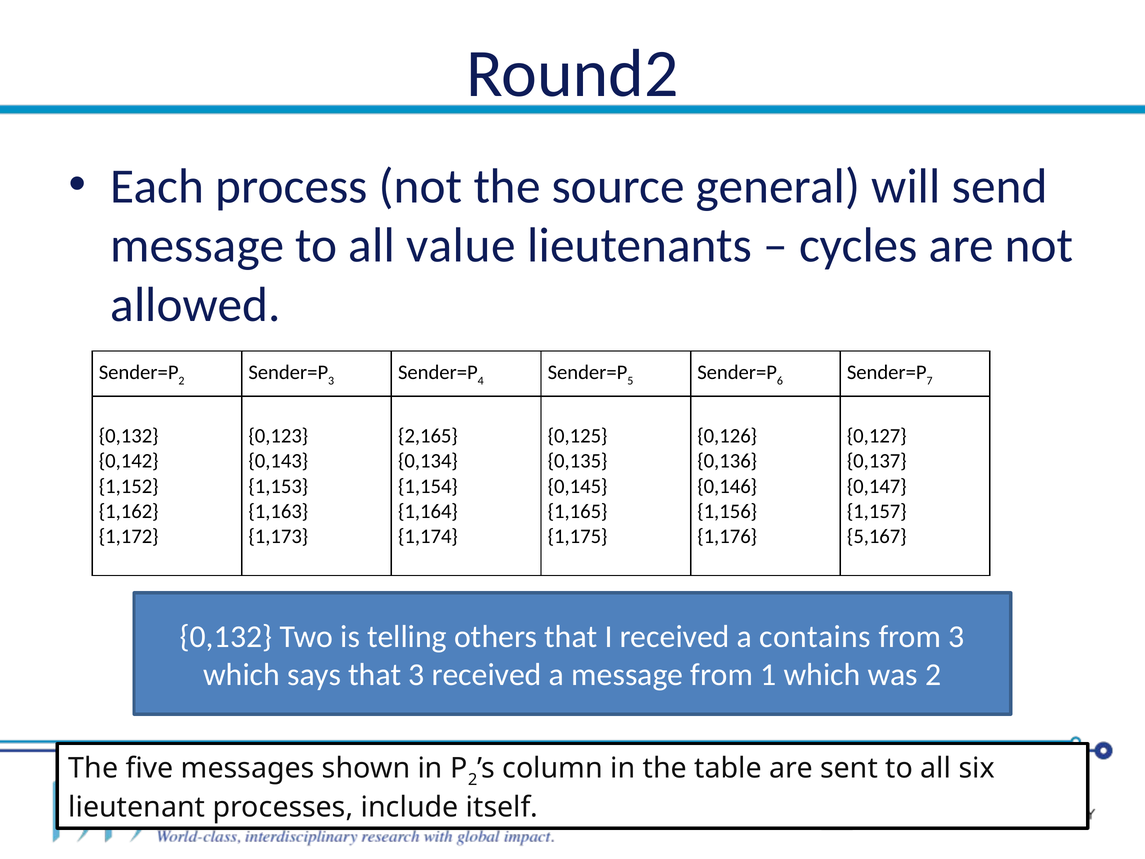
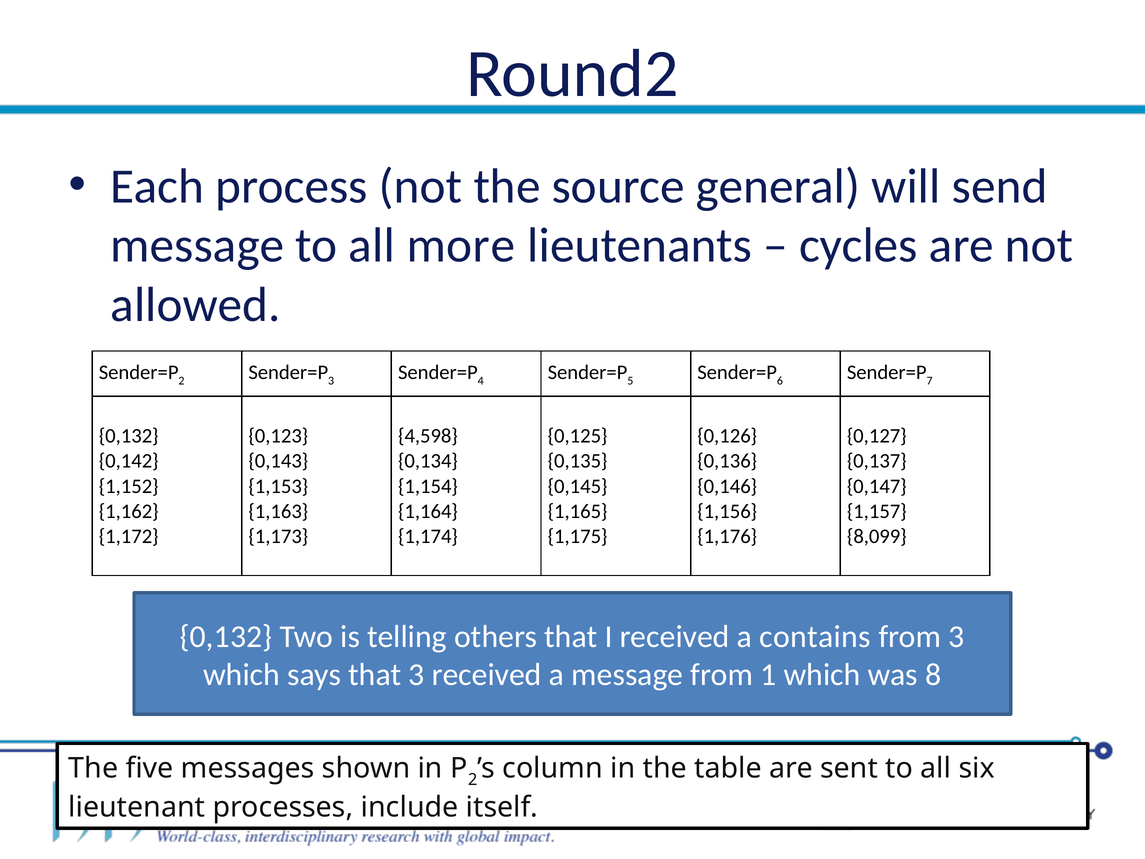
value: value -> more
2,165: 2,165 -> 4,598
5,167: 5,167 -> 8,099
was 2: 2 -> 8
